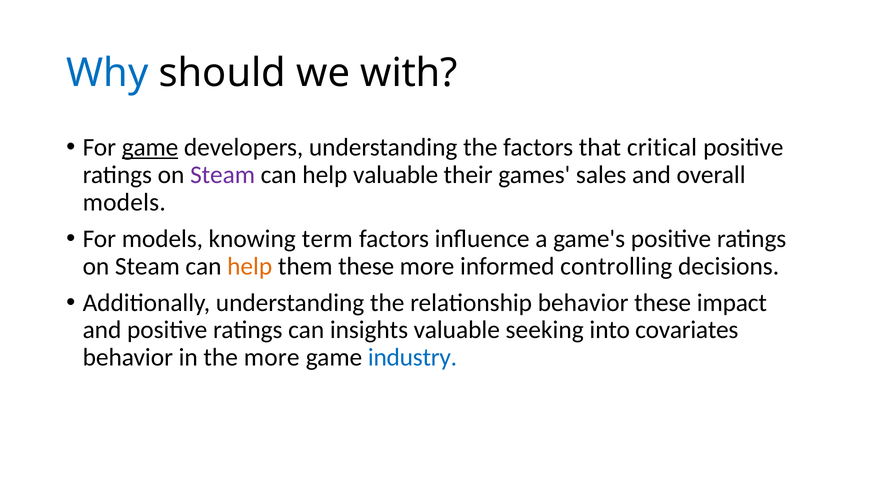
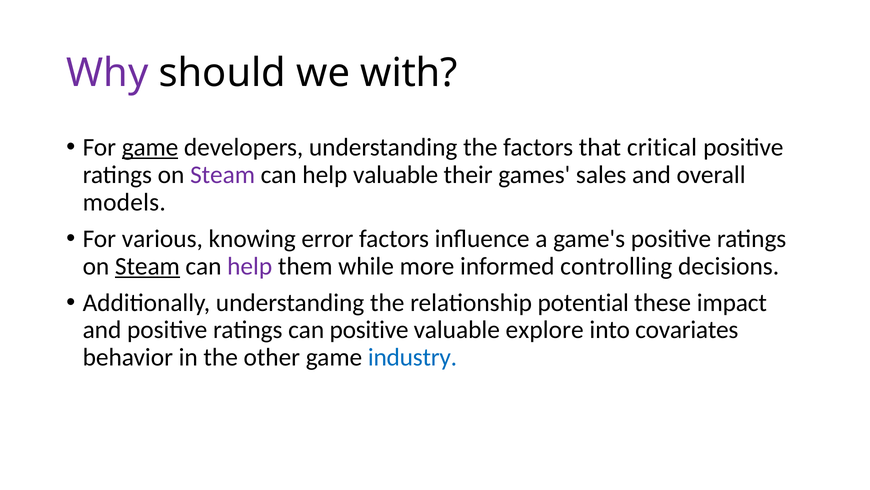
Why colour: blue -> purple
For models: models -> various
term: term -> error
Steam at (147, 266) underline: none -> present
help at (250, 266) colour: orange -> purple
them these: these -> while
relationship behavior: behavior -> potential
can insights: insights -> positive
seeking: seeking -> explore
the more: more -> other
